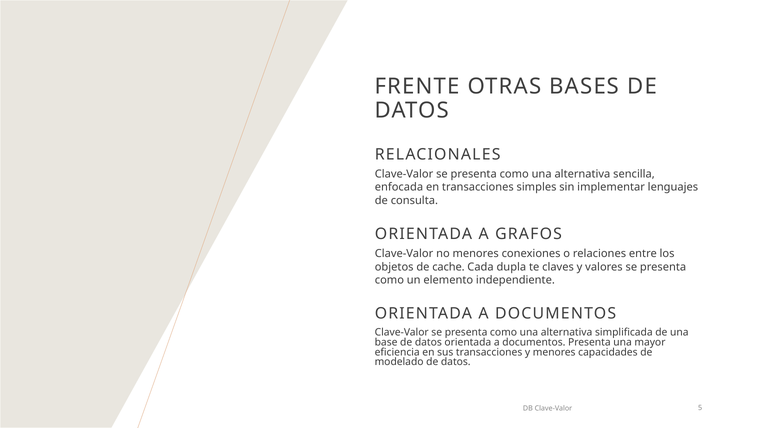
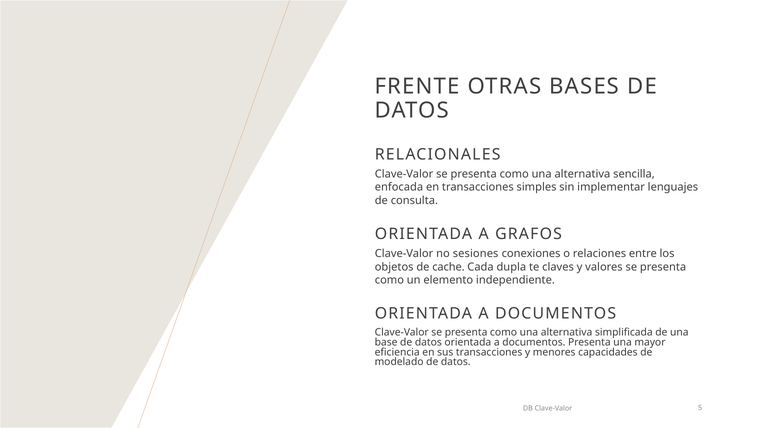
no menores: menores -> sesiones
